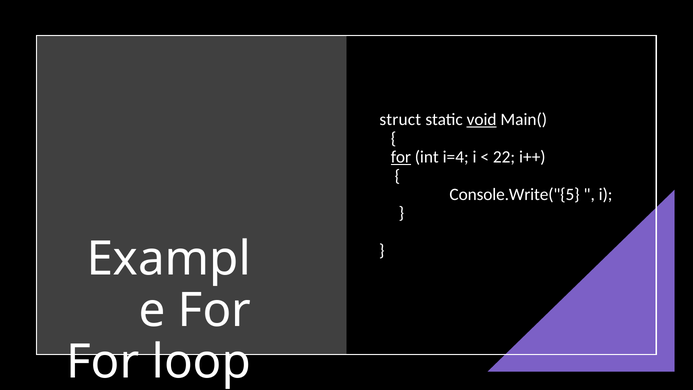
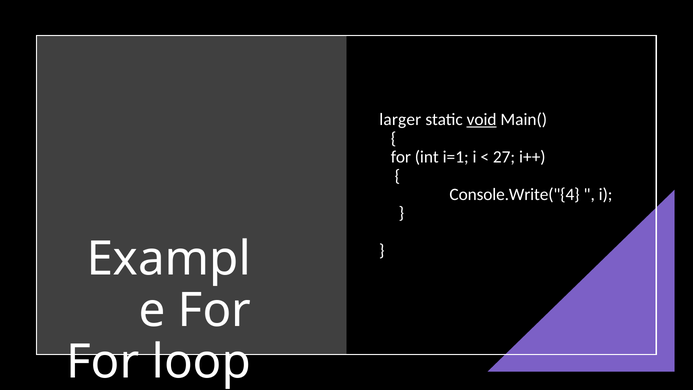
struct: struct -> larger
for at (401, 157) underline: present -> none
i=4: i=4 -> i=1
22: 22 -> 27
Console.Write("{5: Console.Write("{5 -> Console.Write("{4
